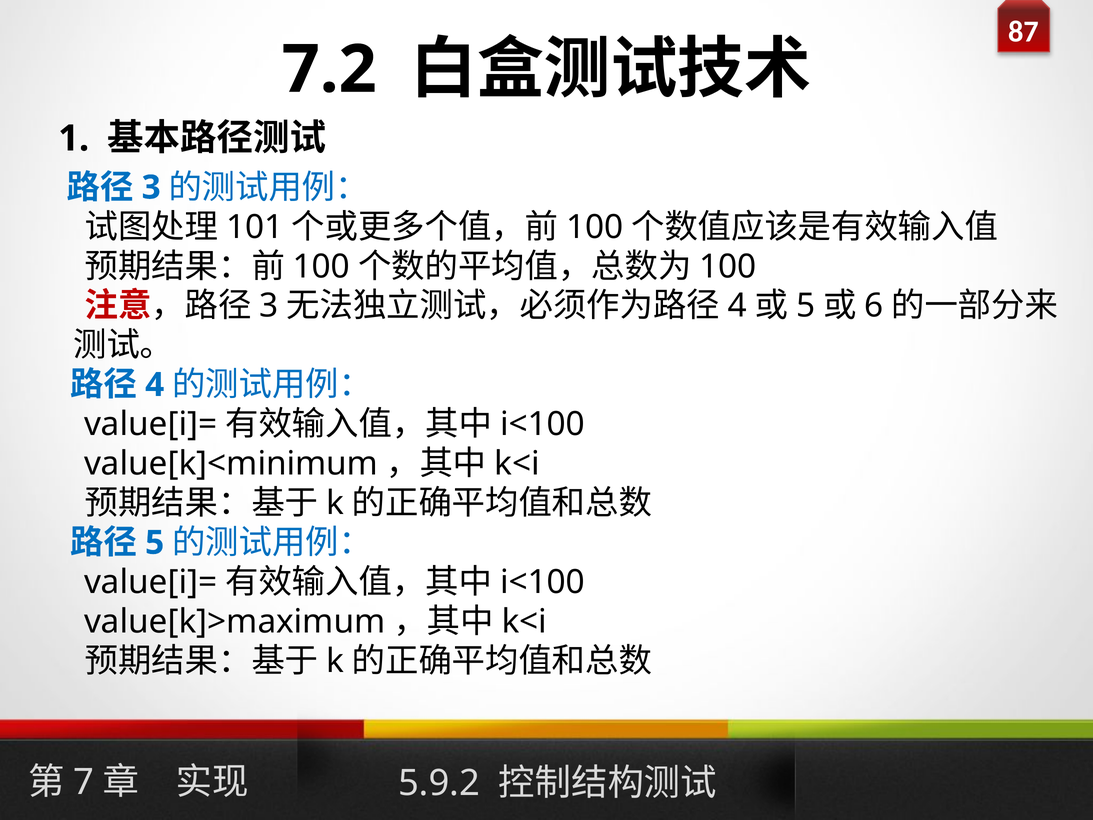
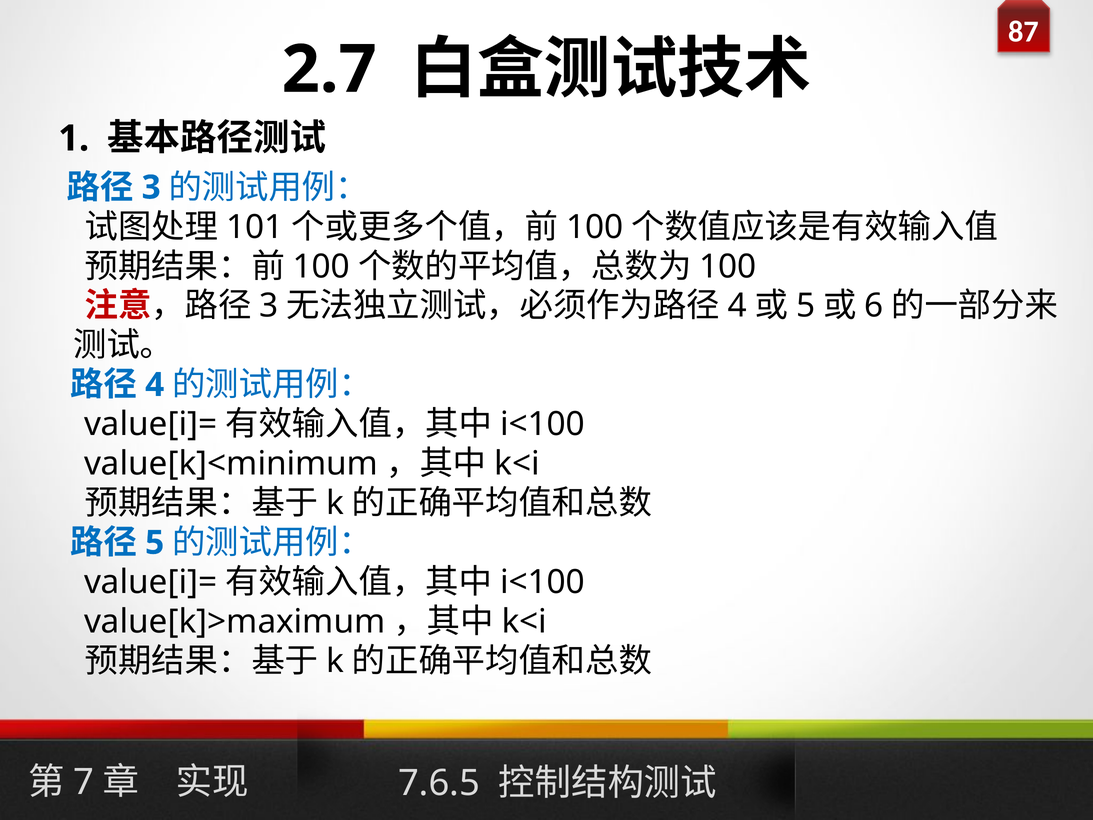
7.2: 7.2 -> 2.7
5.9.2: 5.9.2 -> 7.6.5
